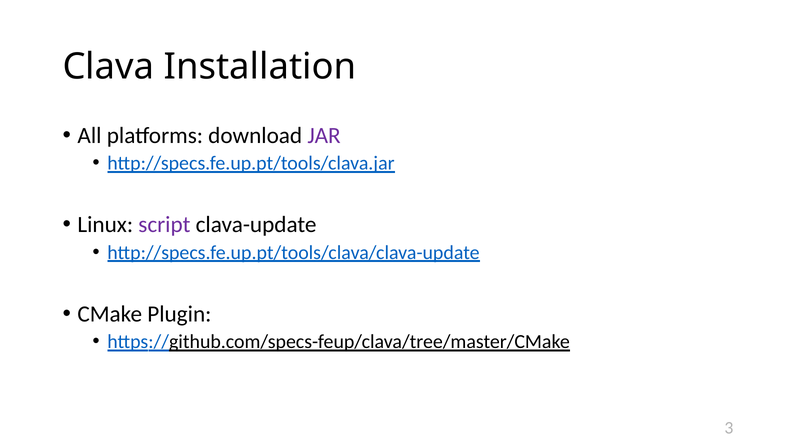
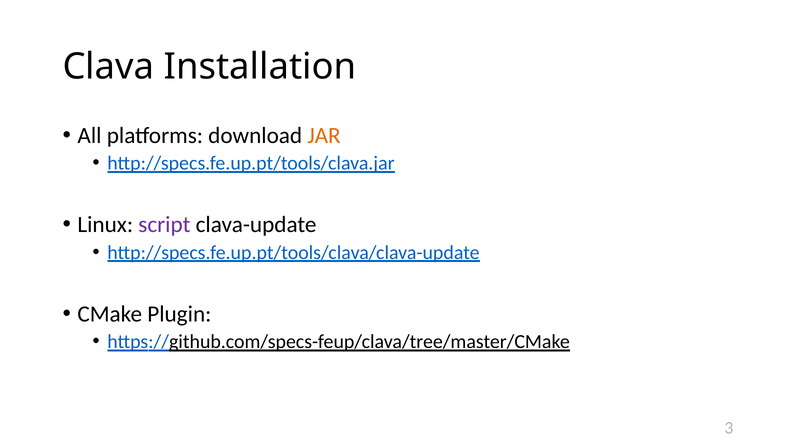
JAR colour: purple -> orange
